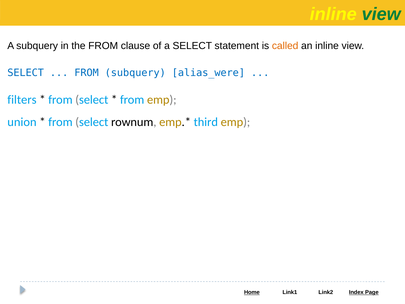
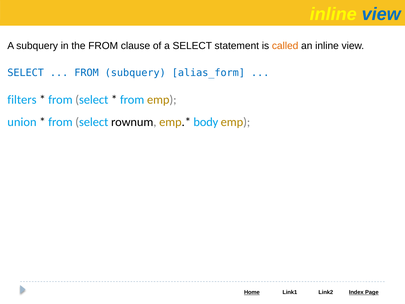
view at (381, 14) colour: green -> blue
alias_were: alias_were -> alias_form
third: third -> body
